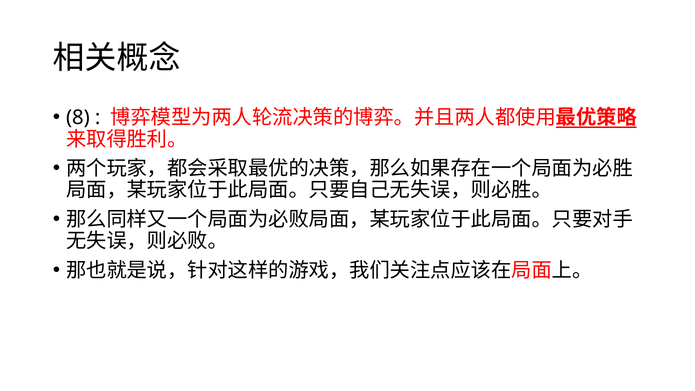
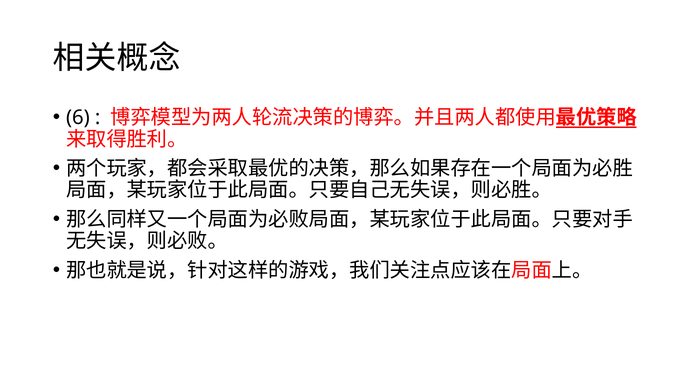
8: 8 -> 6
